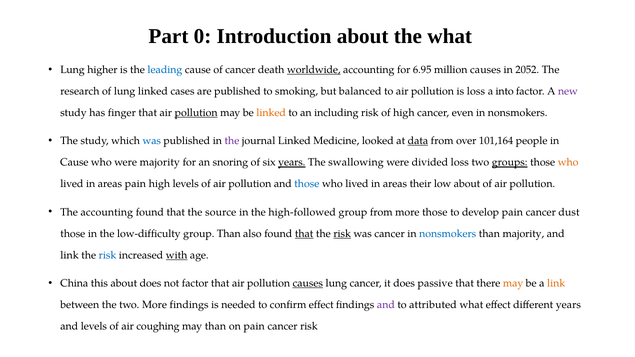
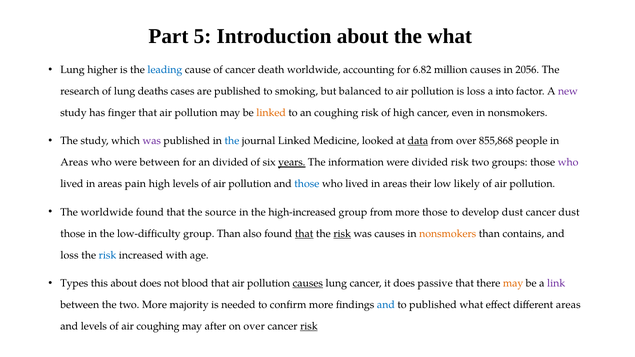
0: 0 -> 5
worldwide at (314, 70) underline: present -> none
6.95: 6.95 -> 6.82
2052: 2052 -> 2056
lung linked: linked -> deaths
pollution at (196, 113) underline: present -> none
an including: including -> coughing
was at (152, 141) colour: blue -> purple
the at (232, 141) colour: purple -> blue
101,164: 101,164 -> 855,868
Cause at (74, 163): Cause -> Areas
were majority: majority -> between
an snoring: snoring -> divided
swallowing: swallowing -> information
divided loss: loss -> risk
groups underline: present -> none
who at (568, 163) colour: orange -> purple
low about: about -> likely
The accounting: accounting -> worldwide
high-followed: high-followed -> high-increased
develop pain: pain -> dust
was cancer: cancer -> causes
nonsmokers at (448, 234) colour: blue -> orange
than majority: majority -> contains
link at (69, 255): link -> loss
with underline: present -> none
China: China -> Types
not factor: factor -> blood
link at (556, 283) colour: orange -> purple
More findings: findings -> majority
confirm effect: effect -> more
and at (386, 305) colour: purple -> blue
to attributed: attributed -> published
different years: years -> areas
may than: than -> after
on pain: pain -> over
risk at (309, 327) underline: none -> present
